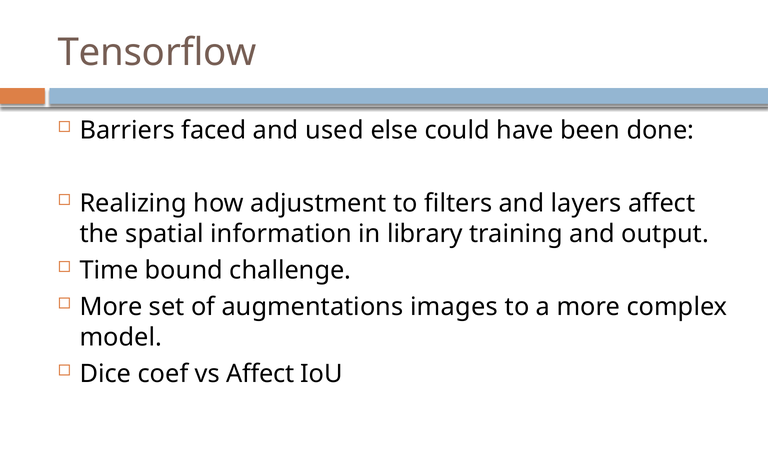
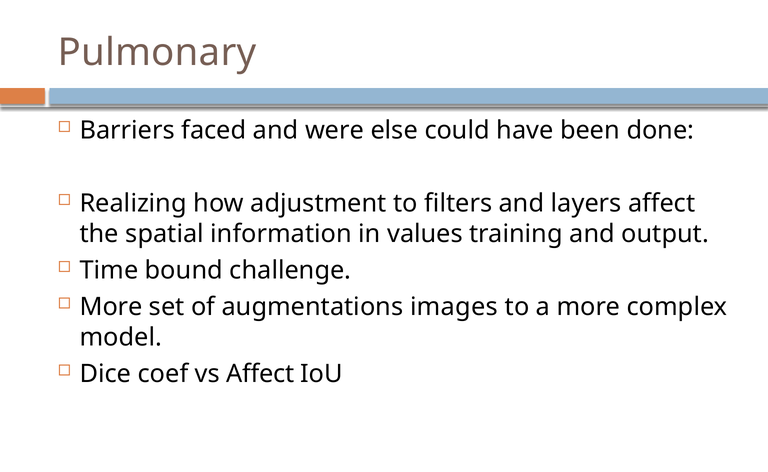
Tensorflow: Tensorflow -> Pulmonary
used: used -> were
library: library -> values
